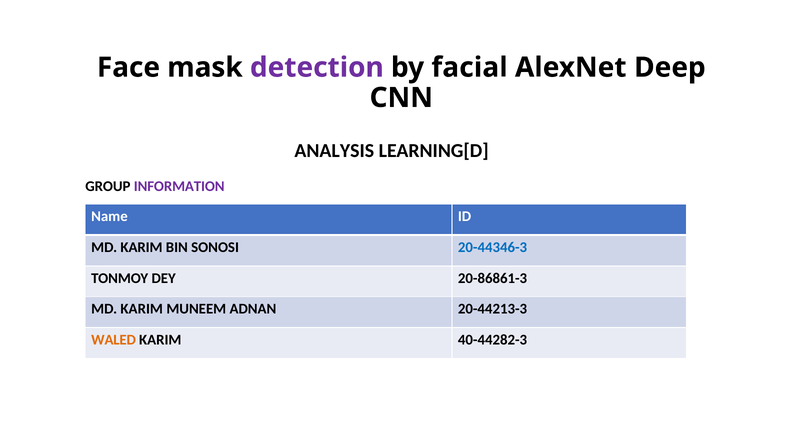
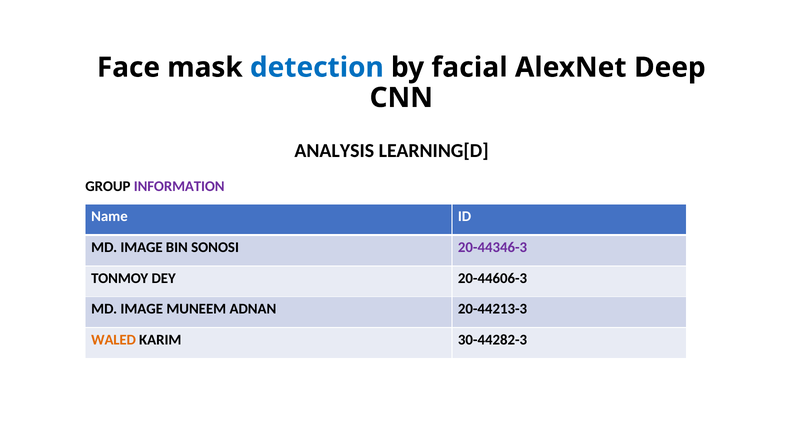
detection colour: purple -> blue
KARIM at (142, 247): KARIM -> IMAGE
20-44346-3 colour: blue -> purple
20-86861-3: 20-86861-3 -> 20-44606-3
KARIM at (142, 309): KARIM -> IMAGE
40-44282-3: 40-44282-3 -> 30-44282-3
